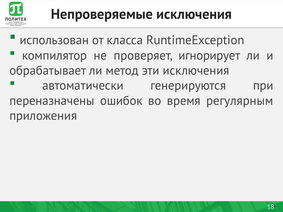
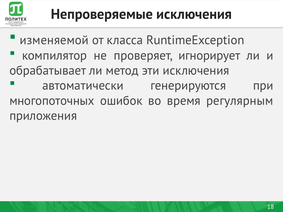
использован: использован -> изменяемой
переназначены: переназначены -> многопоточных
